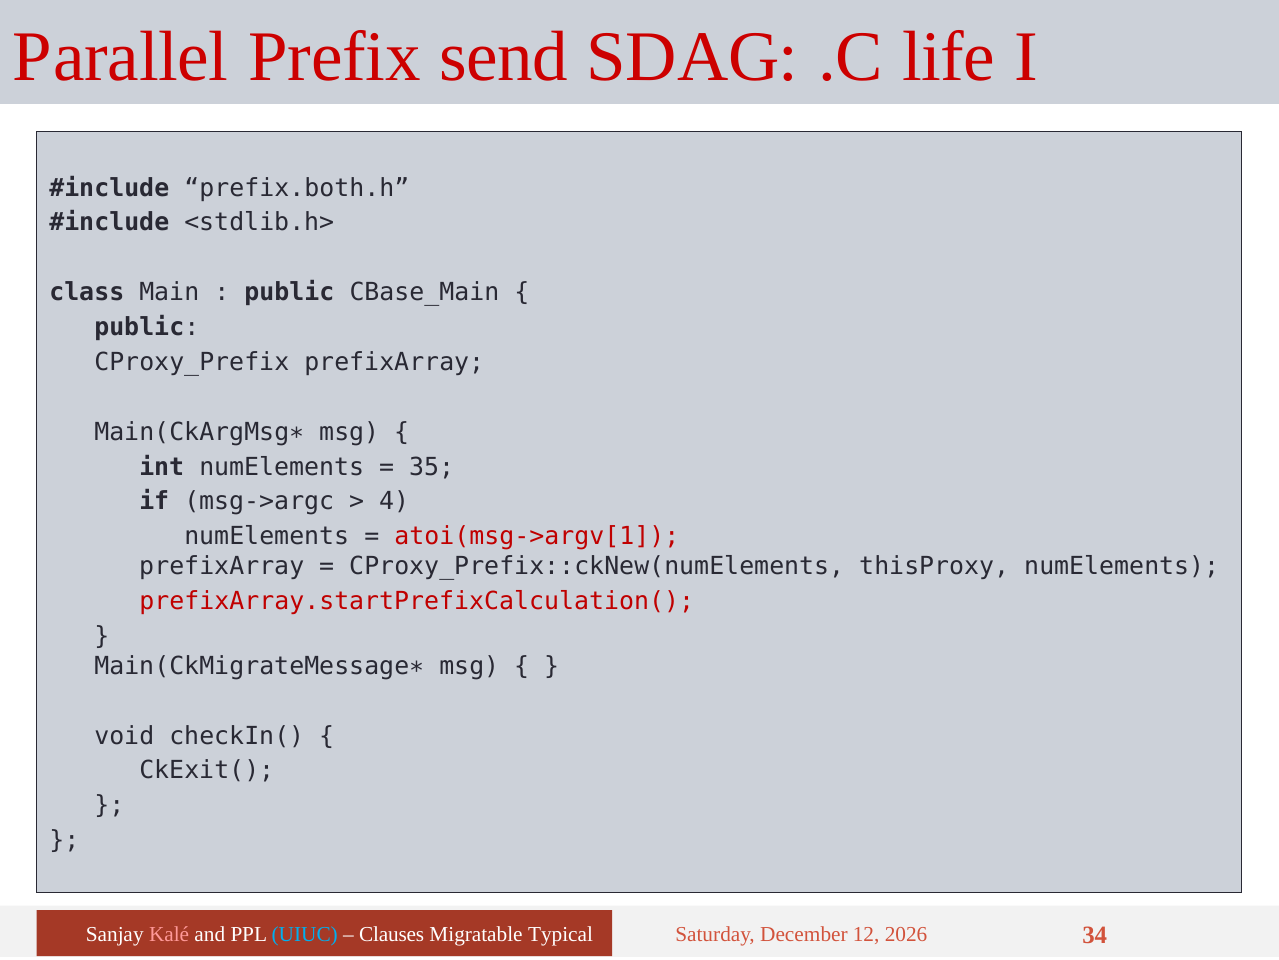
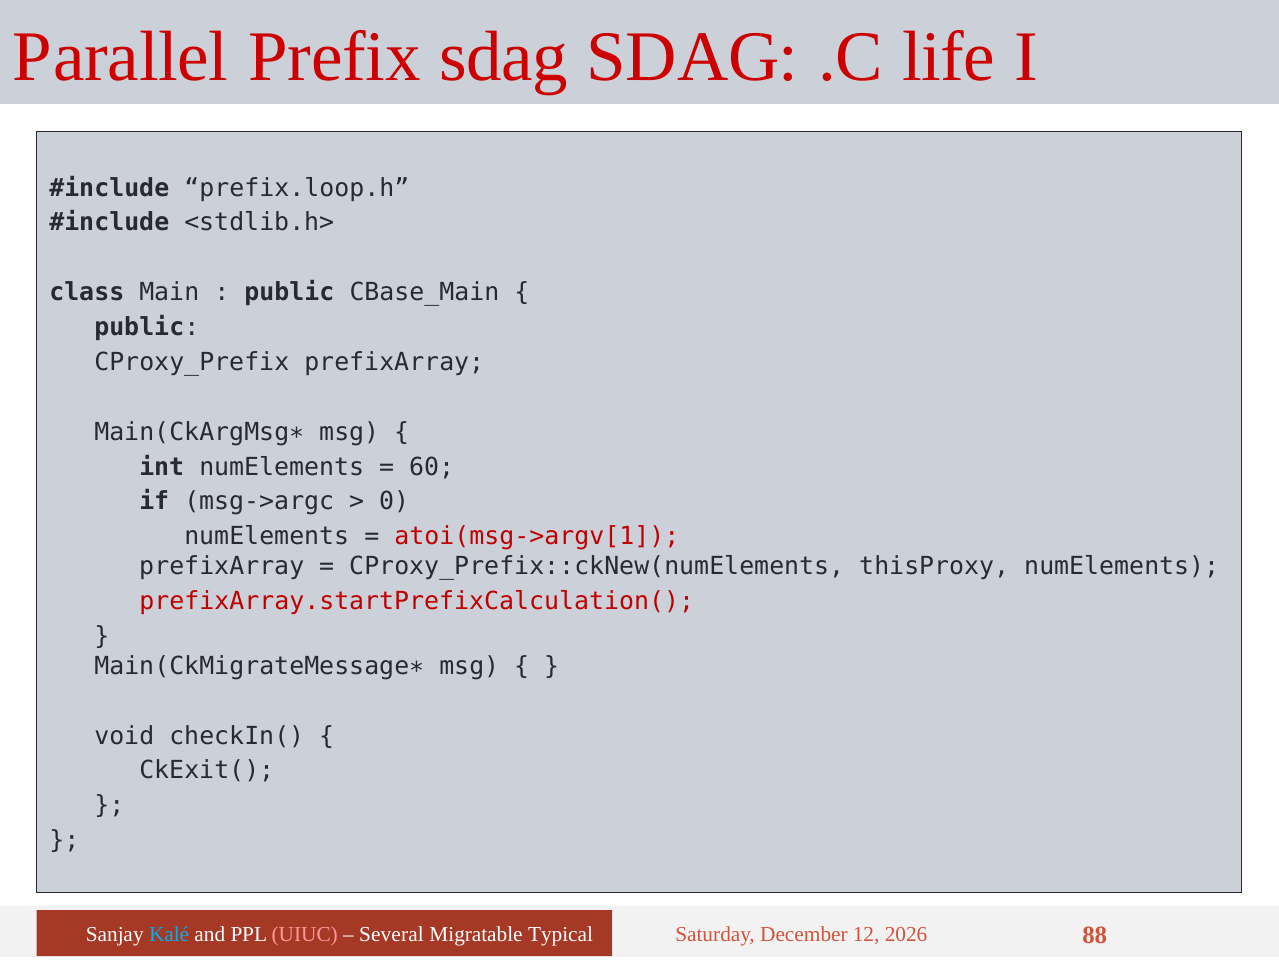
Prefix send: send -> sdag
prefix.both.h: prefix.both.h -> prefix.loop.h
35: 35 -> 60
4: 4 -> 0
Kalé colour: pink -> light blue
UIUC colour: light blue -> pink
Clauses: Clauses -> Several
34: 34 -> 88
